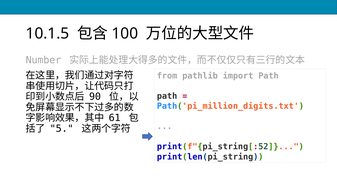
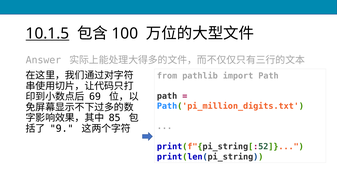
10.1.5 underline: none -> present
Number: Number -> Answer
90: 90 -> 69
61: 61 -> 85
5: 5 -> 9
